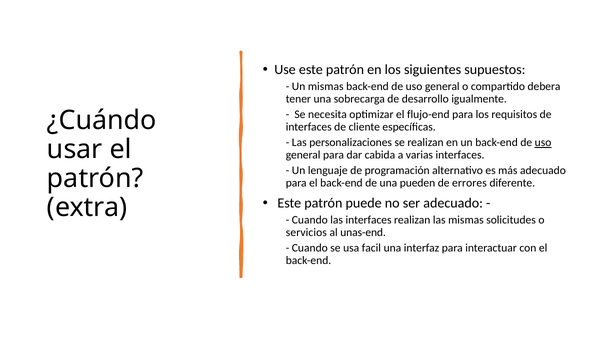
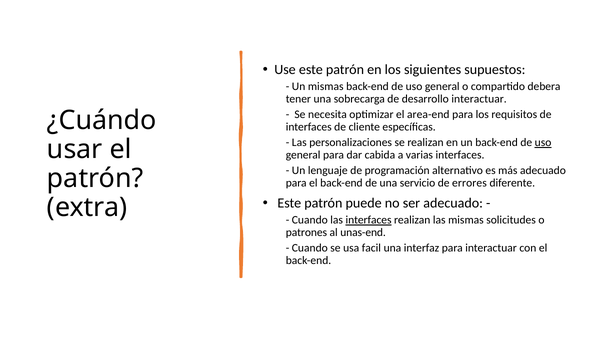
desarrollo igualmente: igualmente -> interactuar
flujo-end: flujo-end -> area-end
pueden: pueden -> servicio
interfaces at (369, 220) underline: none -> present
servicios: servicios -> patrones
